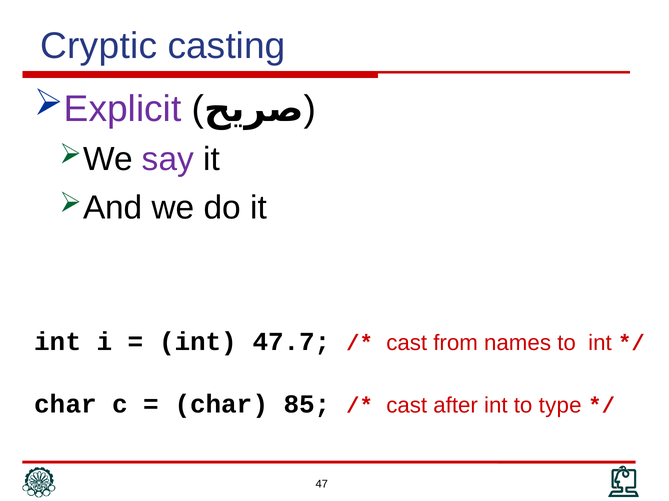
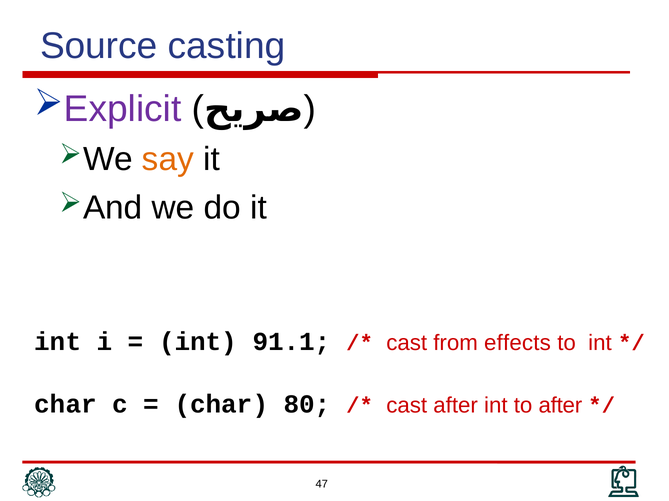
Cryptic: Cryptic -> Source
say colour: purple -> orange
47.7: 47.7 -> 91.1
names: names -> effects
85: 85 -> 80
to type: type -> after
